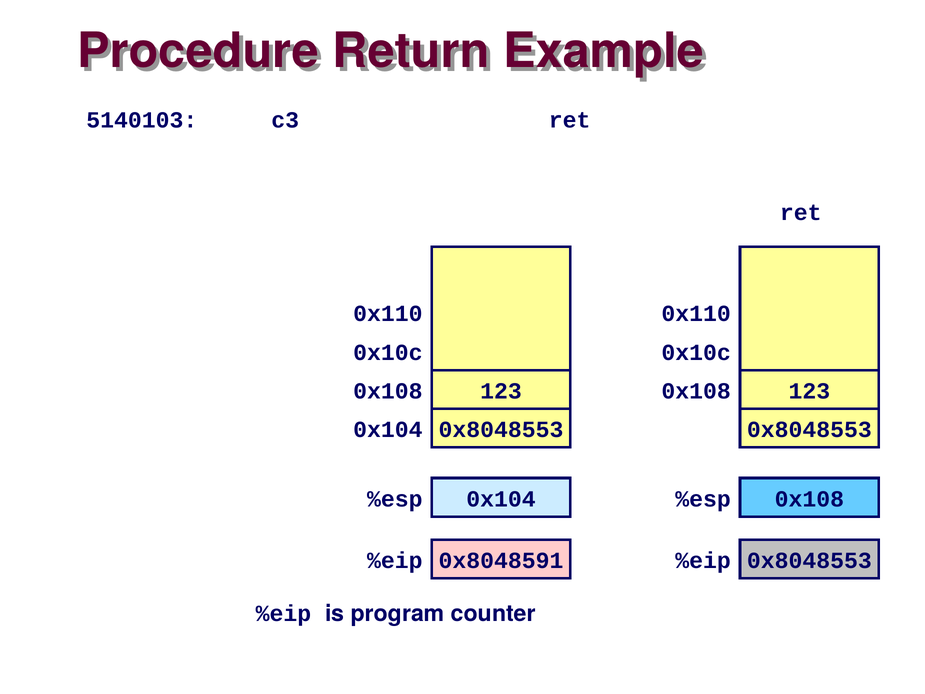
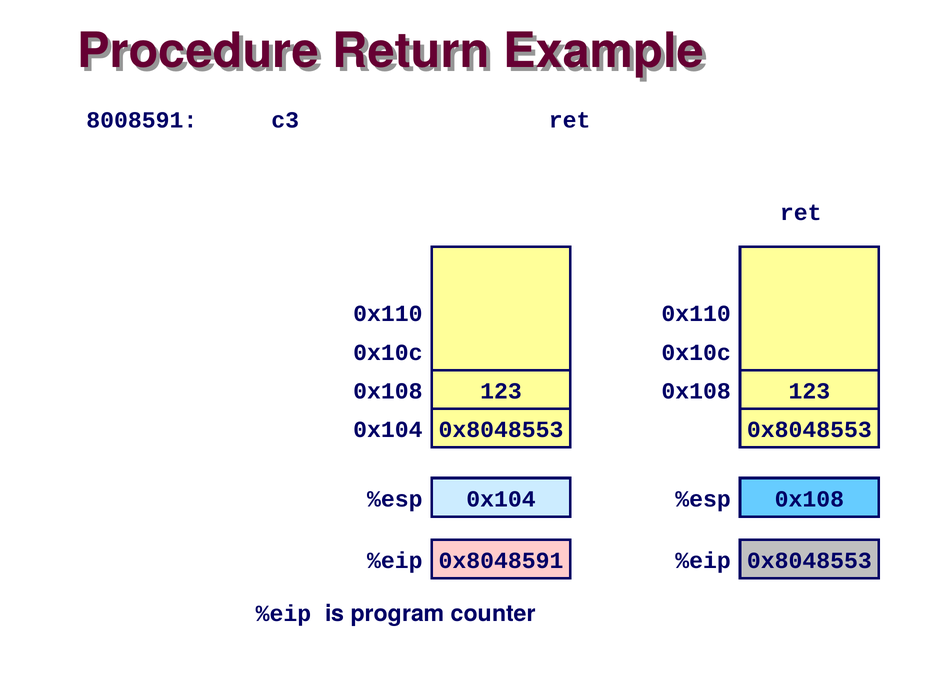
5140103: 5140103 -> 8008591
